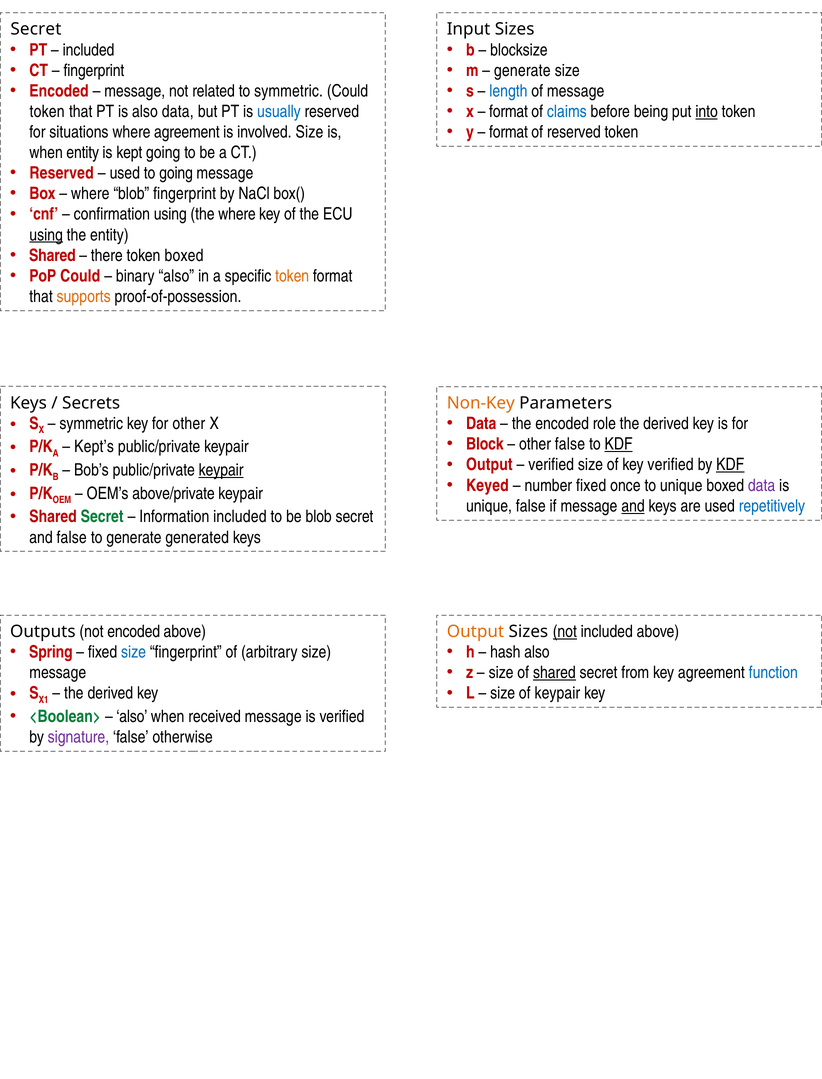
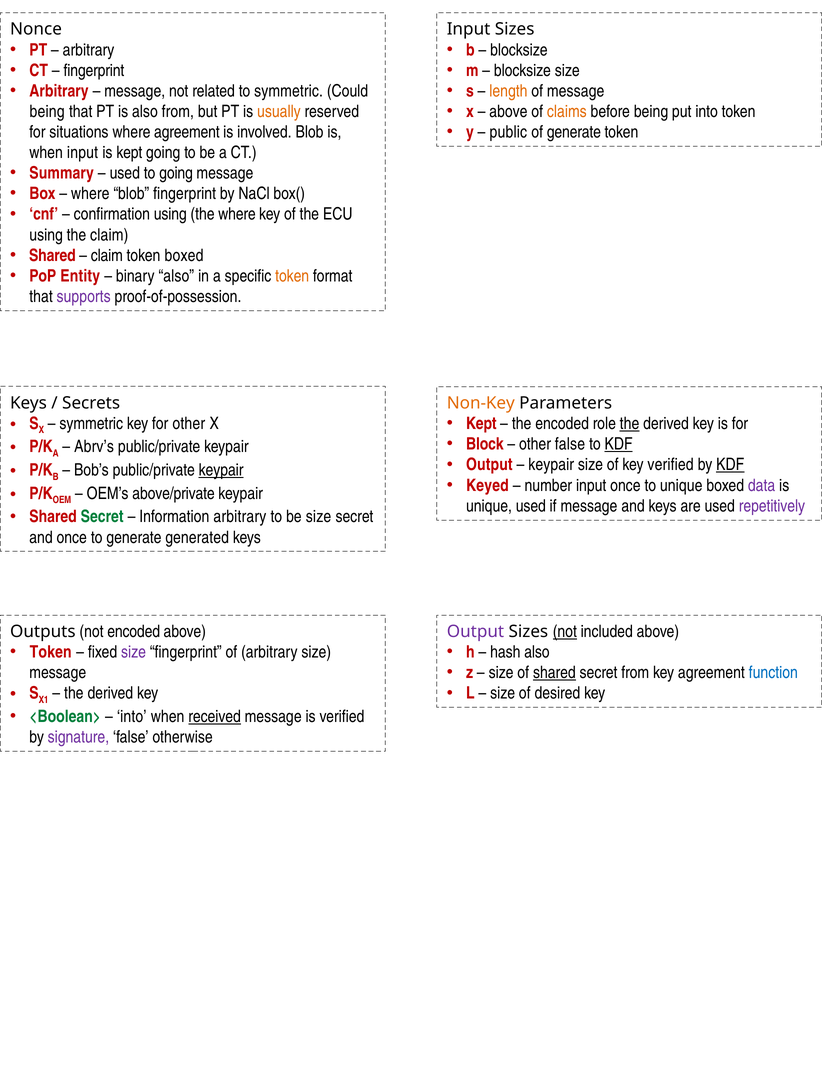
Secret at (36, 29): Secret -> Nonce
included at (89, 50): included -> arbitrary
generate at (522, 70): generate -> blocksize
Encoded at (59, 91): Encoded -> Arbitrary
length colour: blue -> orange
format at (509, 112): format -> above
claims colour: blue -> orange
into at (707, 112) underline: present -> none
token at (47, 112): token -> being
also data: data -> from
usually colour: blue -> orange
format at (509, 132): format -> public
of reserved: reserved -> generate
involved Size: Size -> Blob
when entity: entity -> input
Reserved at (62, 173): Reserved -> Summary
using at (46, 235) underline: present -> none
the entity: entity -> claim
there at (107, 255): there -> claim
PoP Could: Could -> Entity
supports colour: orange -> purple
Data at (481, 424): Data -> Kept
the at (630, 424) underline: none -> present
Kept’s: Kept’s -> Abrv’s
verified at (551, 465): verified -> keypair
number fixed: fixed -> input
unique false: false -> used
and at (633, 506) underline: present -> none
repetitively colour: blue -> purple
Information included: included -> arbitrary
be blob: blob -> size
and false: false -> once
Output at (475, 632) colour: orange -> purple
Spring at (51, 652): Spring -> Token
size at (134, 652) colour: blue -> purple
of keypair: keypair -> desired
also at (132, 717): also -> into
received underline: none -> present
